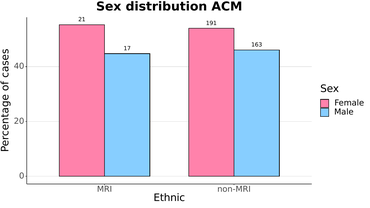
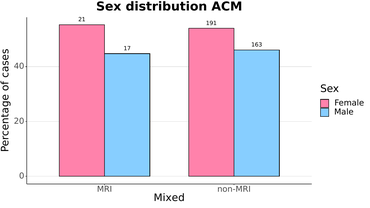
Ethnic: Ethnic -> Mixed
